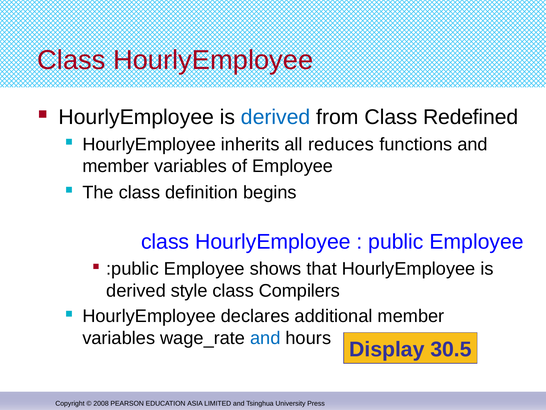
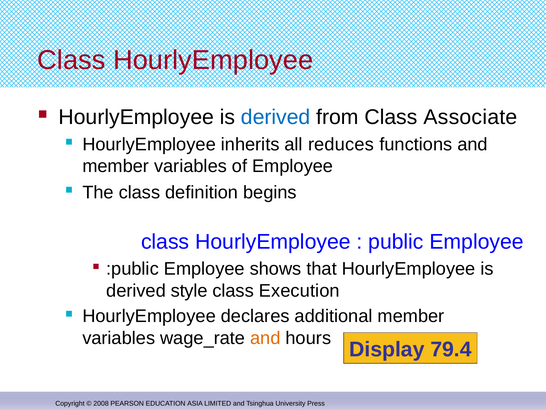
Redefined: Redefined -> Associate
Compilers: Compilers -> Execution
and at (265, 338) colour: blue -> orange
30.5: 30.5 -> 79.4
